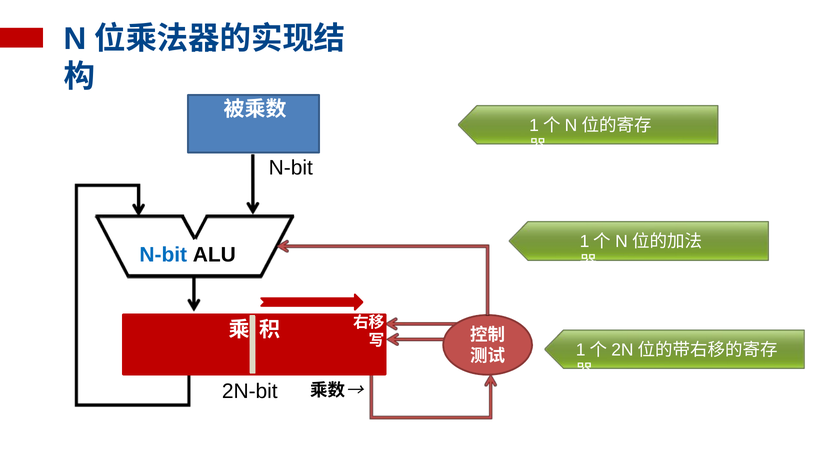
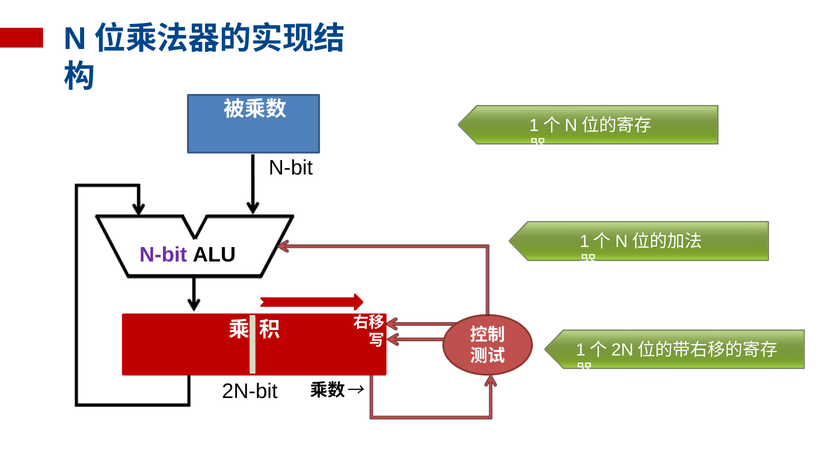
N-bit at (163, 255) colour: blue -> purple
